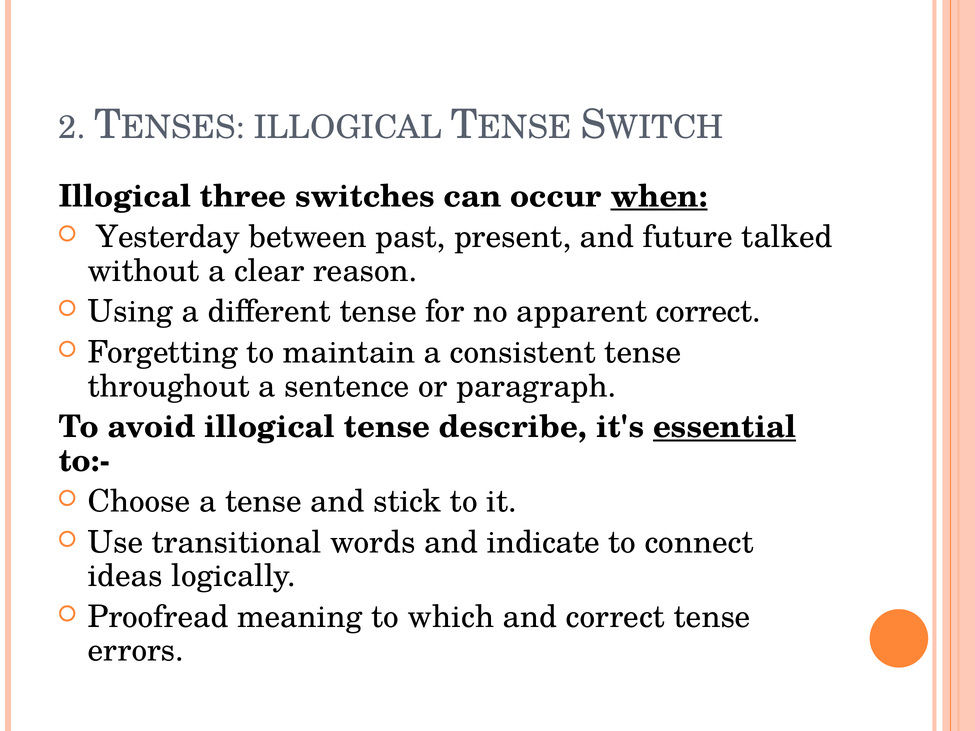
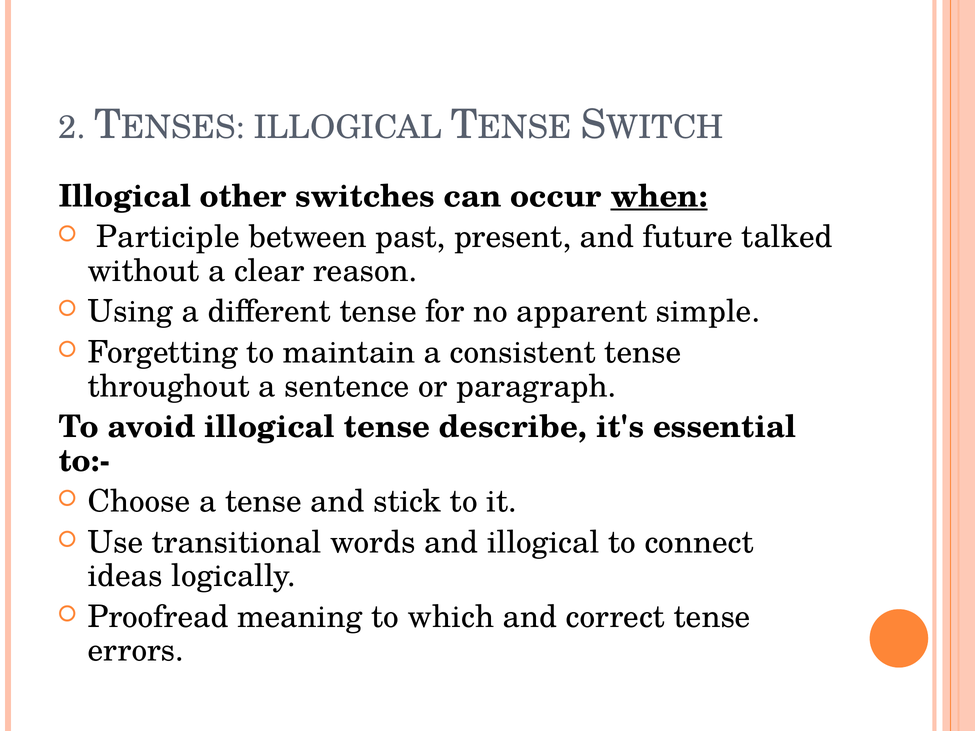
three: three -> other
Yesterday: Yesterday -> Participle
apparent correct: correct -> simple
essential underline: present -> none
and indicate: indicate -> illogical
